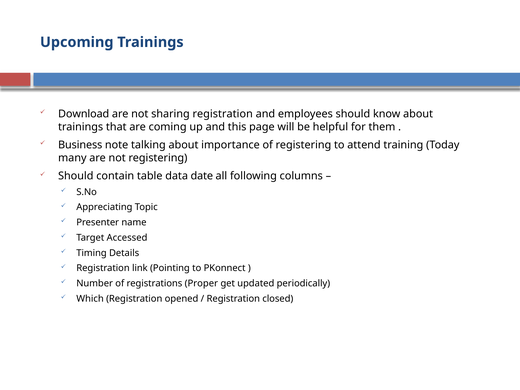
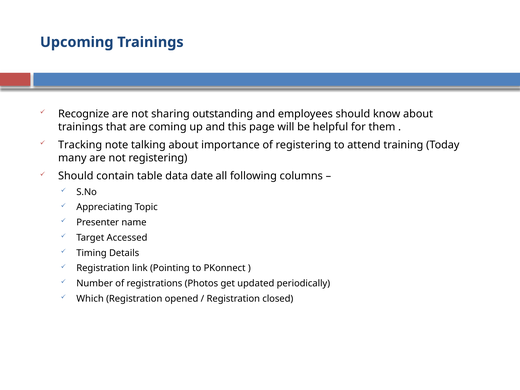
Download: Download -> Recognize
sharing registration: registration -> outstanding
Business: Business -> Tracking
Proper: Proper -> Photos
